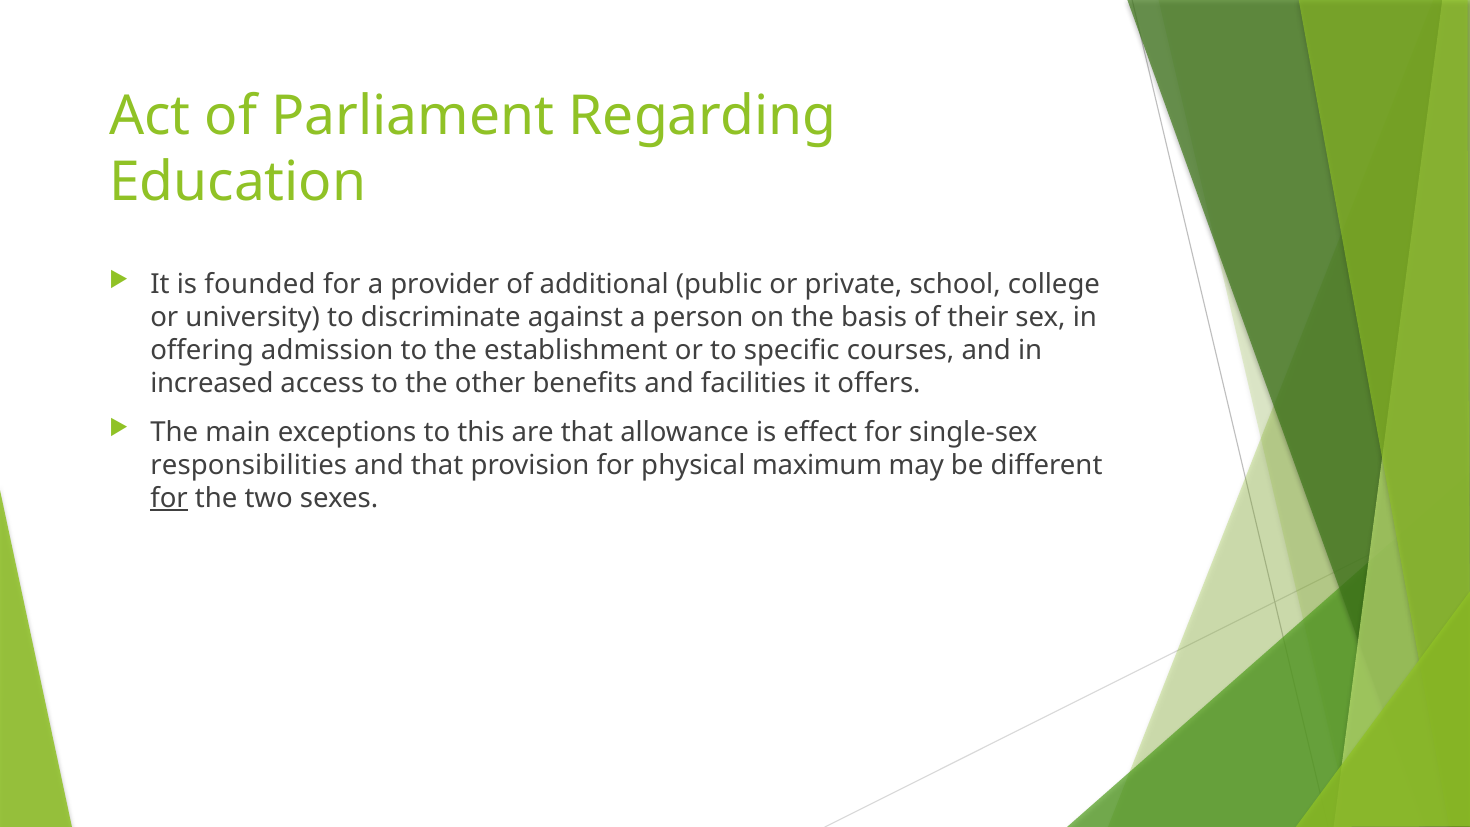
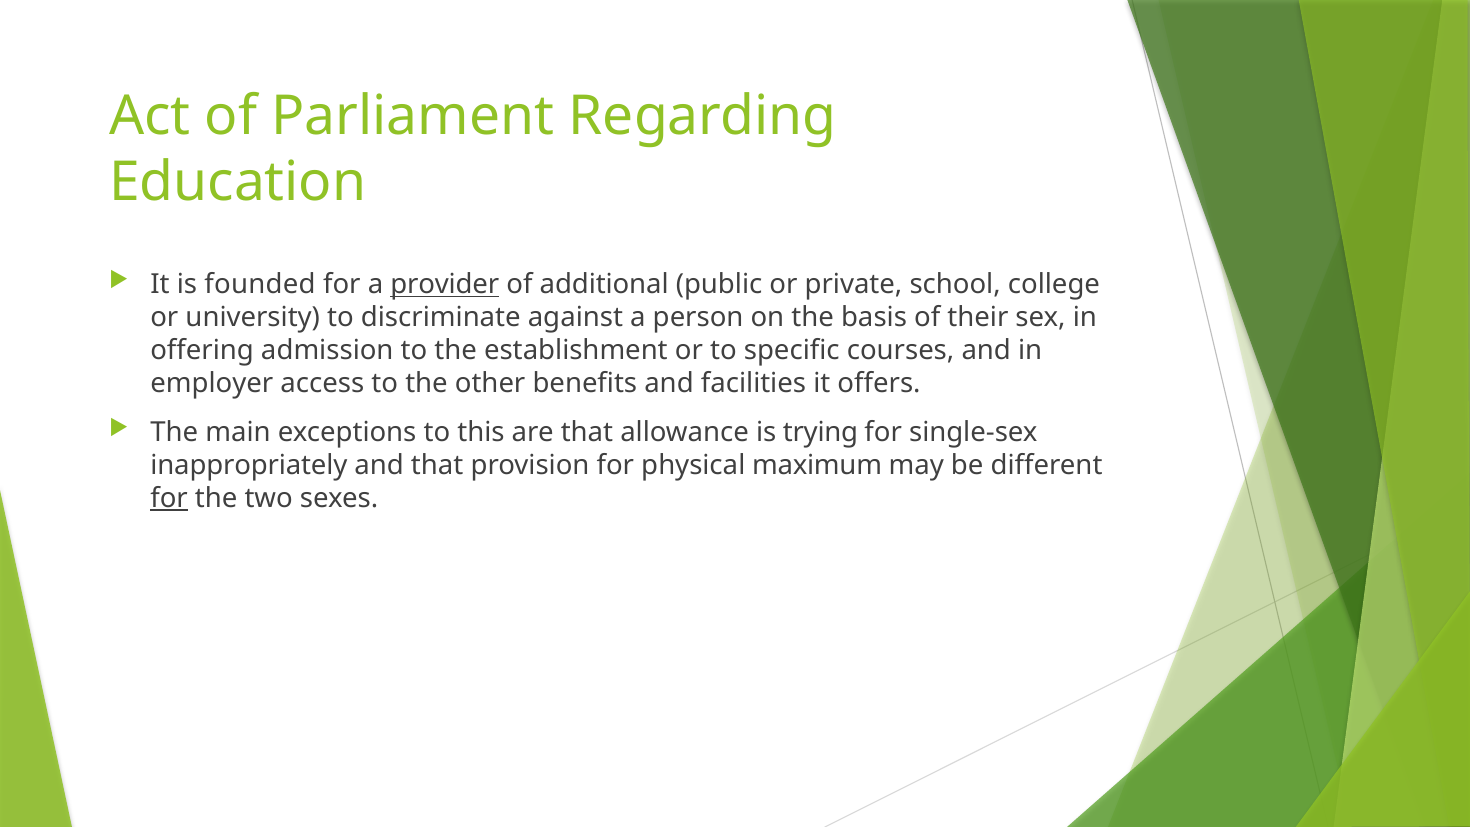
provider underline: none -> present
increased: increased -> employer
effect: effect -> trying
responsibilities: responsibilities -> inappropriately
